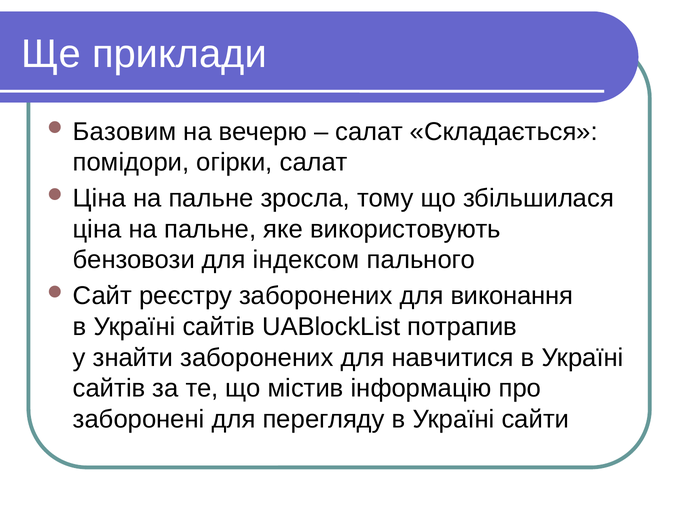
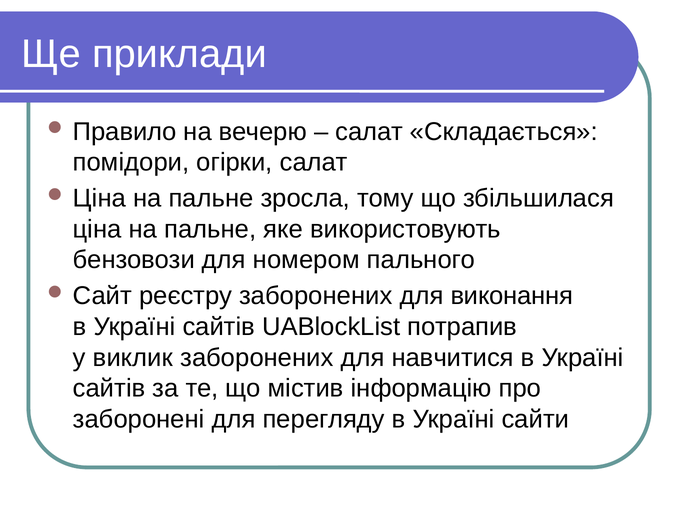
Базовим: Базовим -> Правило
індексом: індексом -> номером
знайти: знайти -> виклик
